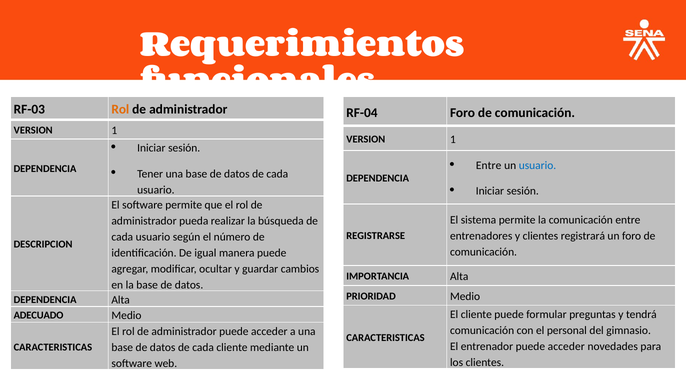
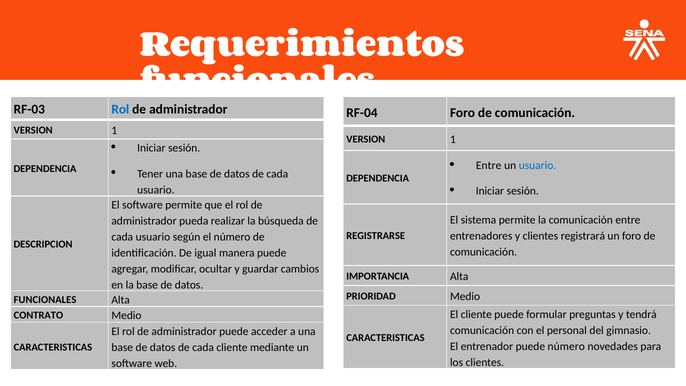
Rol at (120, 109) colour: orange -> blue
DEPENDENCIA at (45, 300): DEPENDENCIA -> FUNCIONALES
ADECUADO: ADECUADO -> CONTRATO
entrenador puede acceder: acceder -> número
